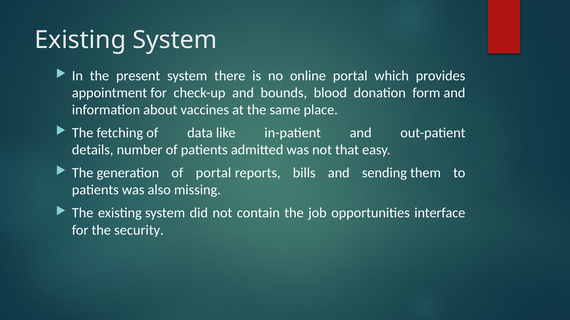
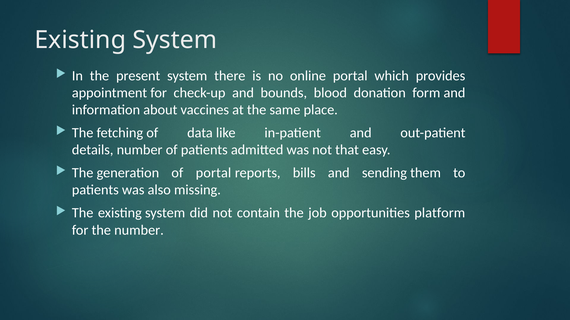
interface: interface -> platform
the security: security -> number
